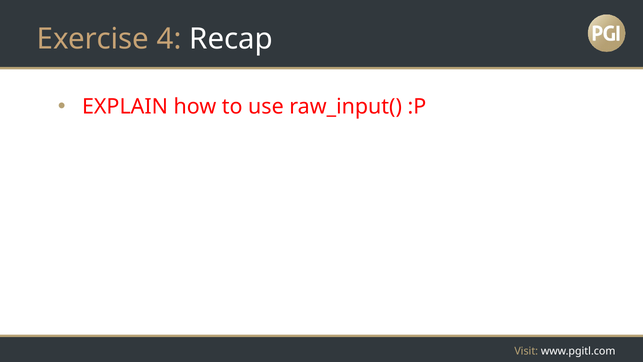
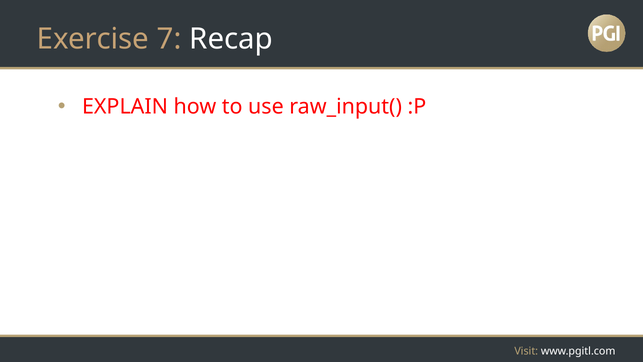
4: 4 -> 7
